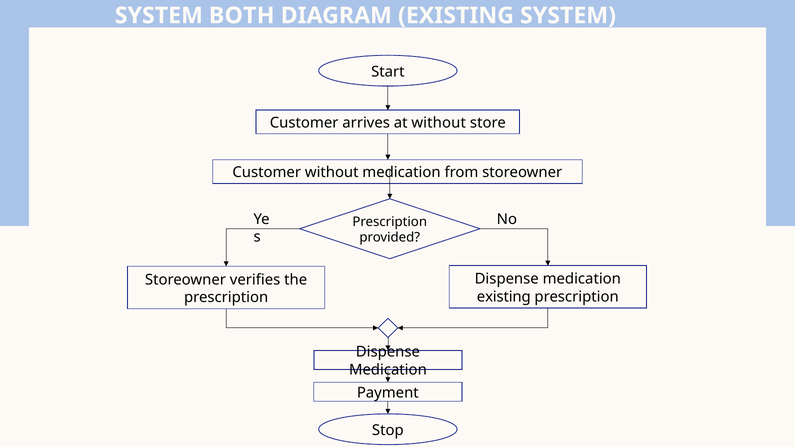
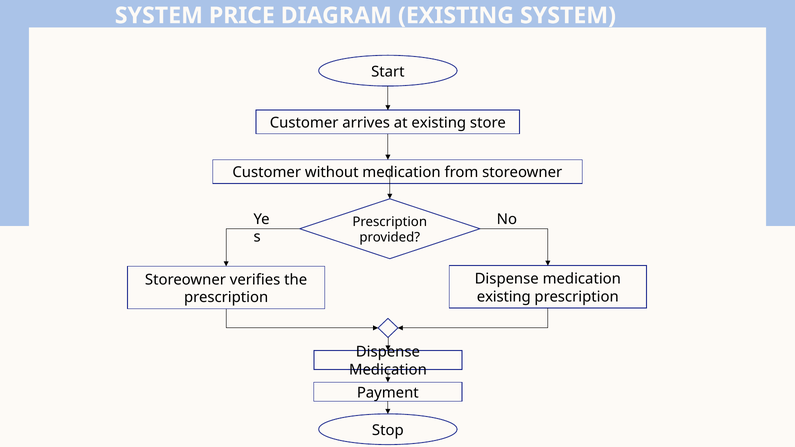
BOTH: BOTH -> PRICE
at without: without -> existing
